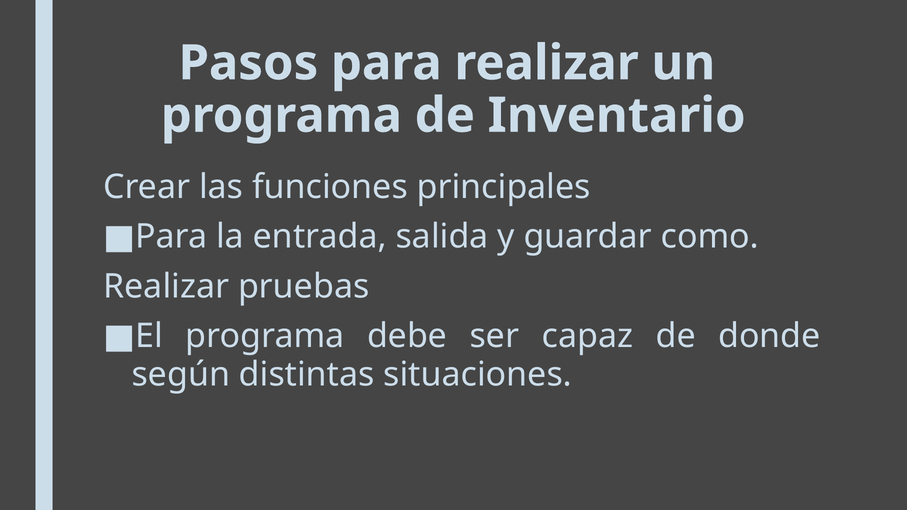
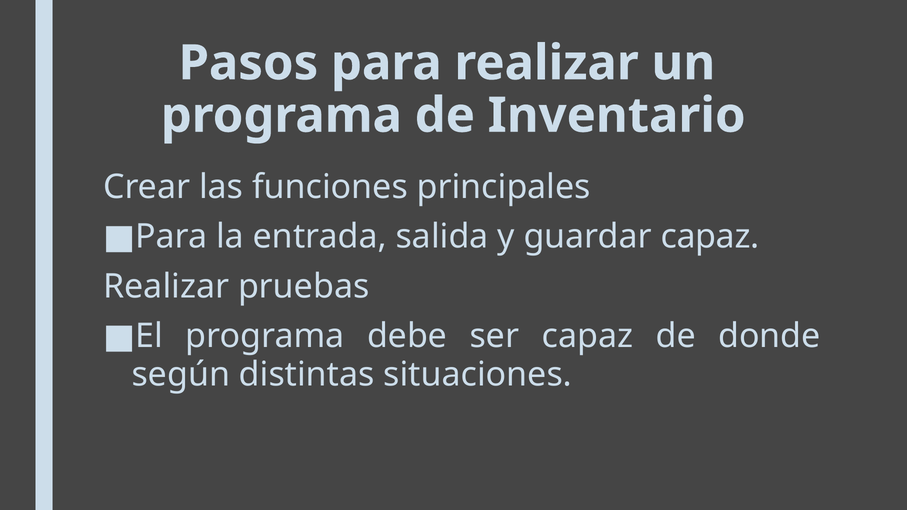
guardar como: como -> capaz
